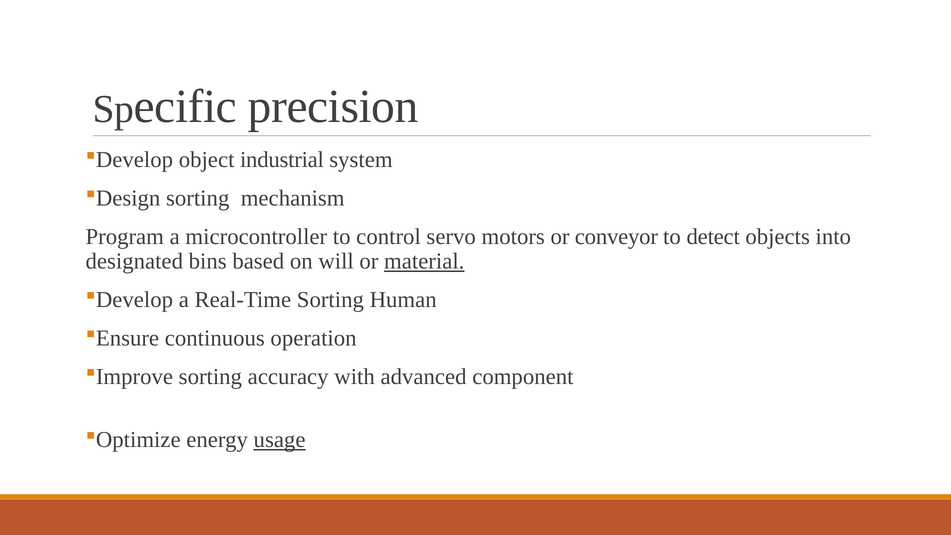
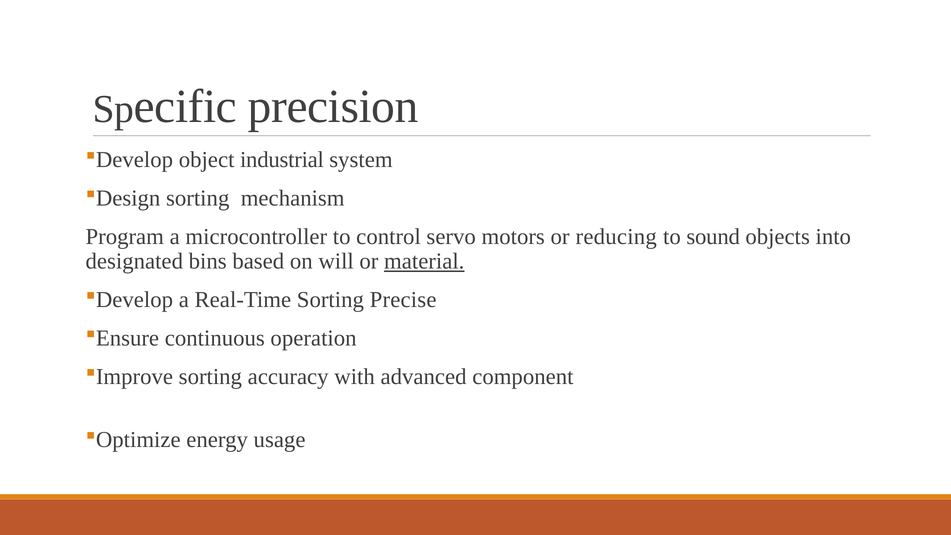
conveyor: conveyor -> reducing
detect: detect -> sound
Human: Human -> Precise
usage underline: present -> none
